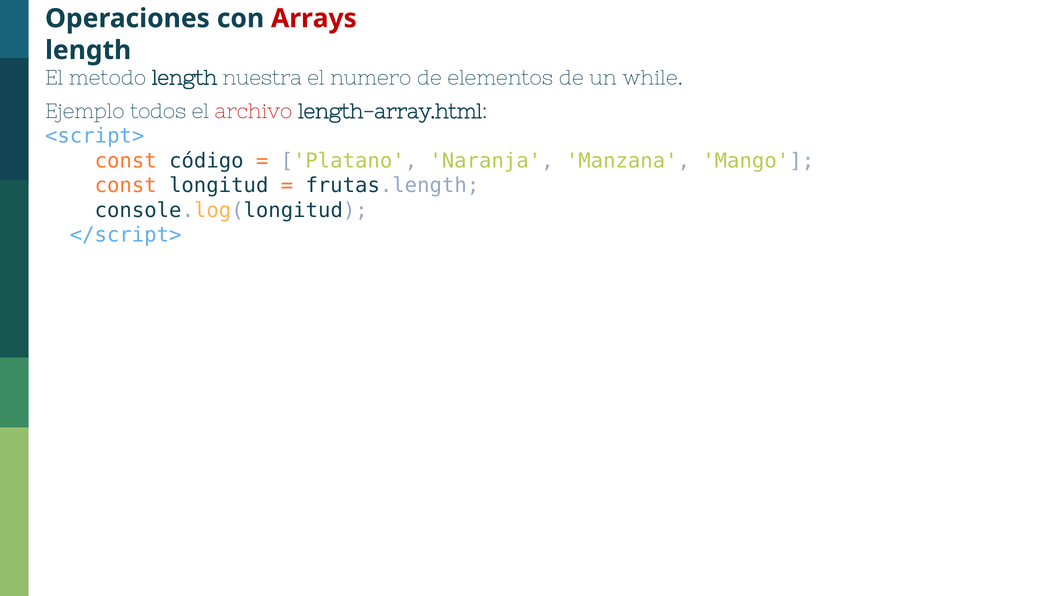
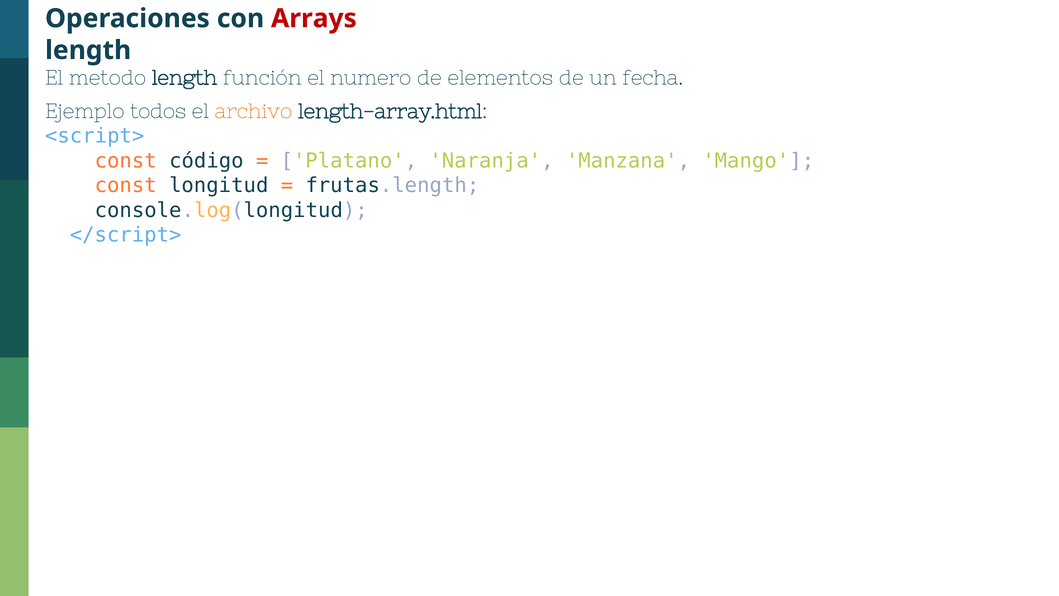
nuestra: nuestra -> función
while: while -> fecha
archivo colour: red -> orange
